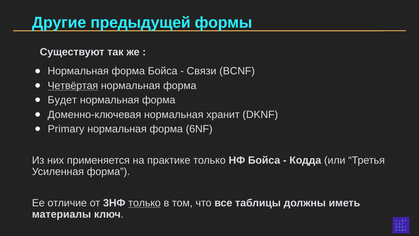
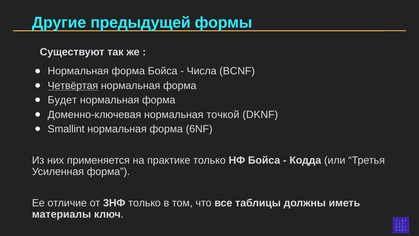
Связи: Связи -> Числа
хранит: хранит -> точкой
Primary: Primary -> Smallint
только at (145, 203) underline: present -> none
